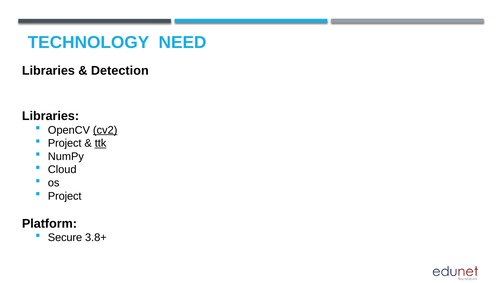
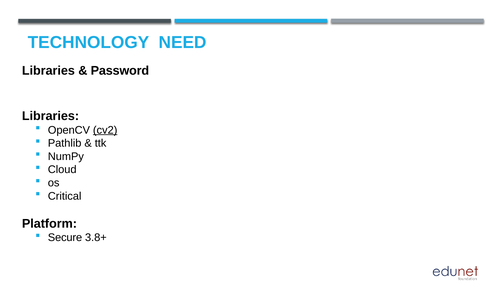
Detection: Detection -> Password
Project at (65, 143): Project -> Pathlib
ttk underline: present -> none
Project at (65, 196): Project -> Critical
